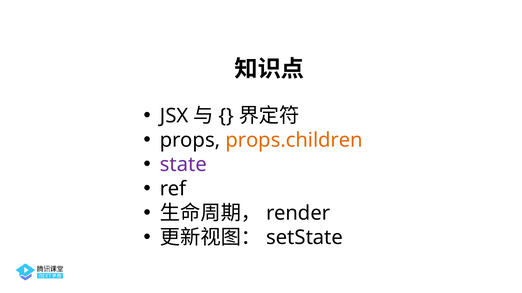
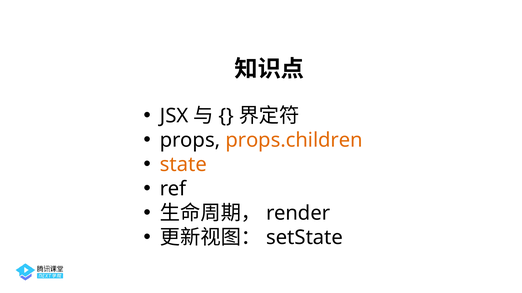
state colour: purple -> orange
